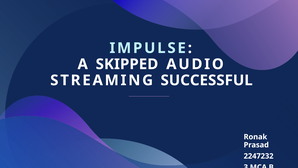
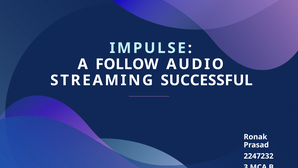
SKIPPED: SKIPPED -> FOLLOW
